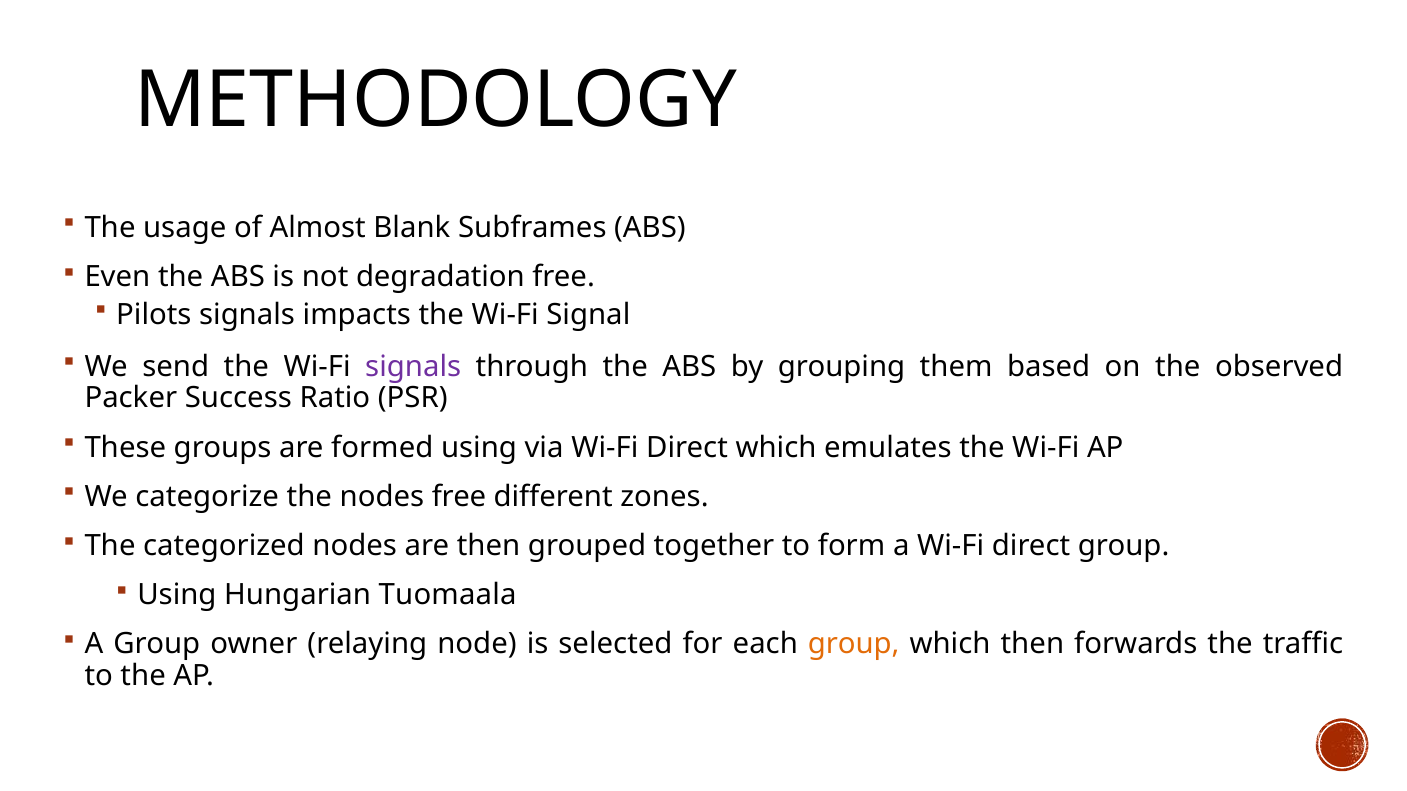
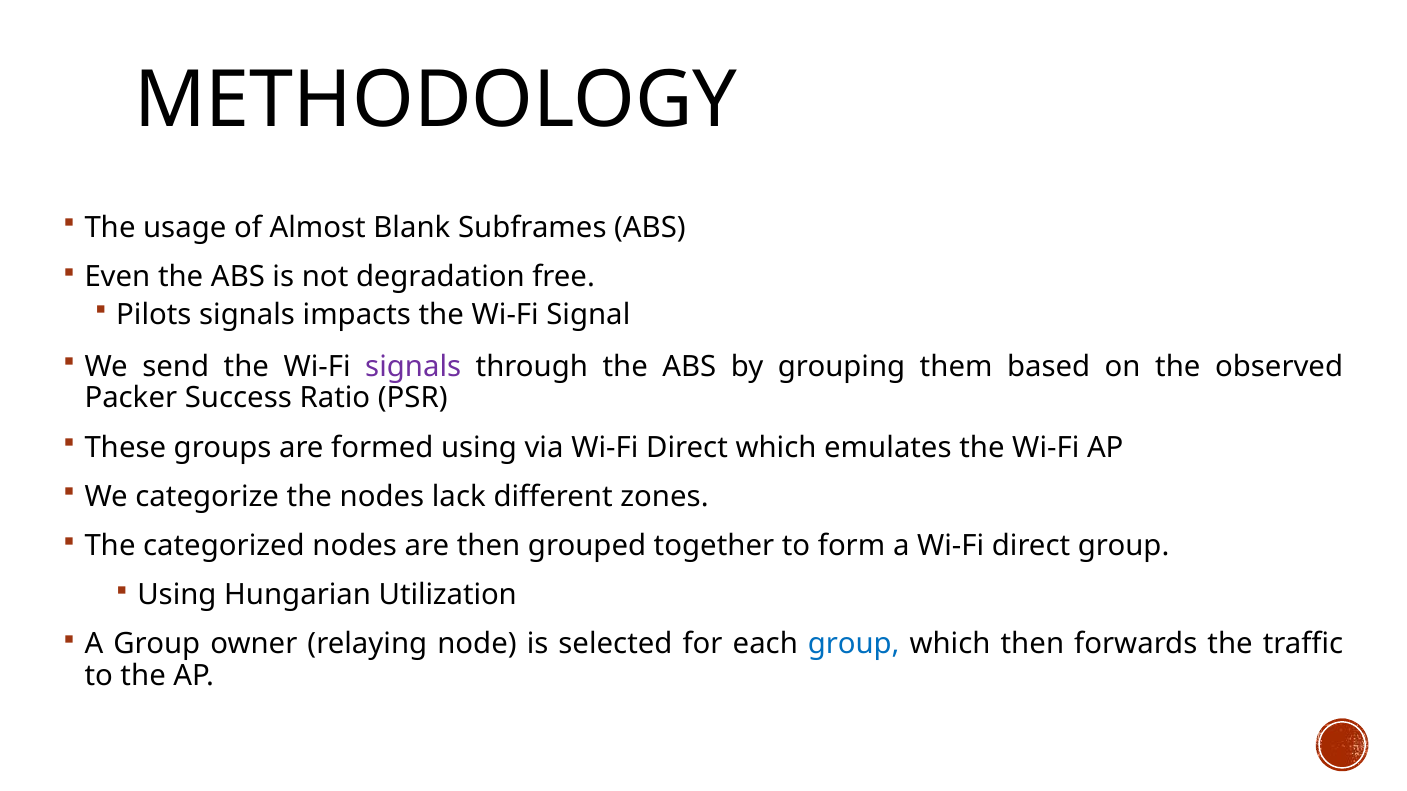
nodes free: free -> lack
Tuomaala: Tuomaala -> Utilization
group at (854, 645) colour: orange -> blue
